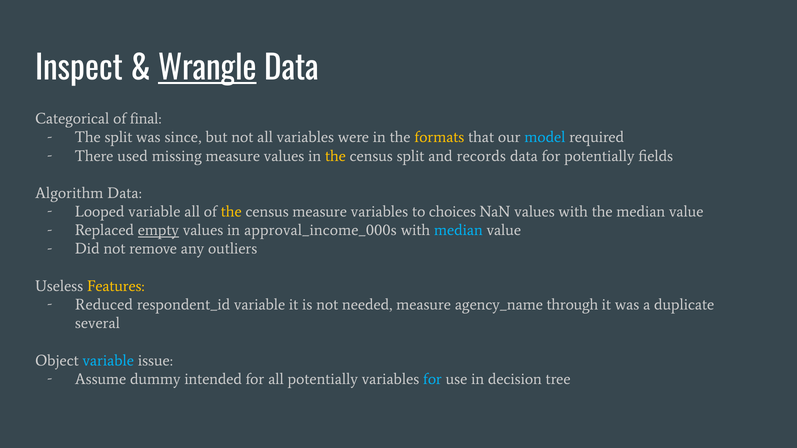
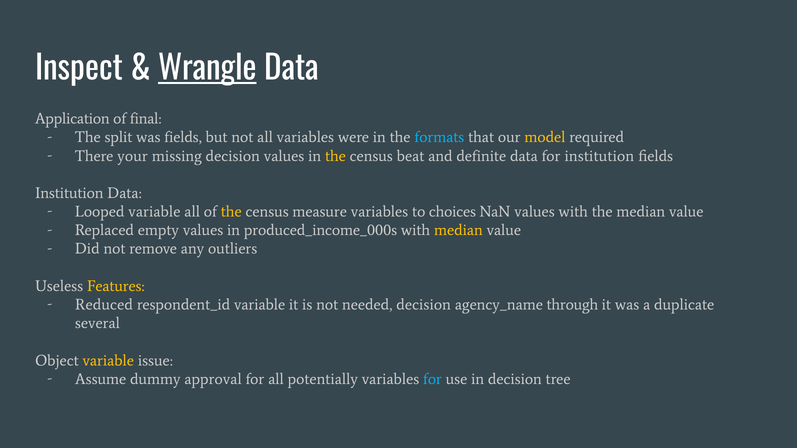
Categorical: Categorical -> Application
was since: since -> fields
formats colour: yellow -> light blue
model colour: light blue -> yellow
used: used -> your
missing measure: measure -> decision
census split: split -> beat
records: records -> definite
for potentially: potentially -> institution
Algorithm at (69, 193): Algorithm -> Institution
empty underline: present -> none
approval_income_000s: approval_income_000s -> produced_income_000s
median at (458, 230) colour: light blue -> yellow
needed measure: measure -> decision
variable at (108, 361) colour: light blue -> yellow
intended: intended -> approval
